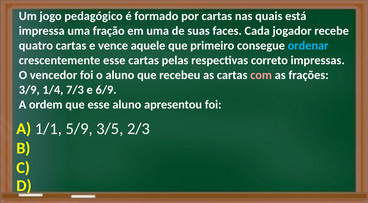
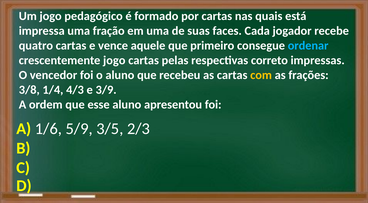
crescentemente esse: esse -> jogo
com colour: pink -> yellow
3/9: 3/9 -> 3/8
7/3: 7/3 -> 4/3
6/9: 6/9 -> 3/9
1/1: 1/1 -> 1/6
